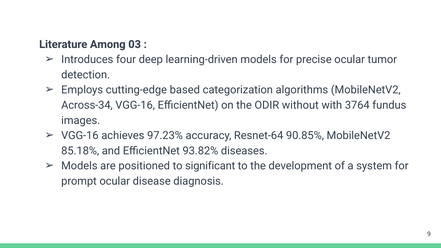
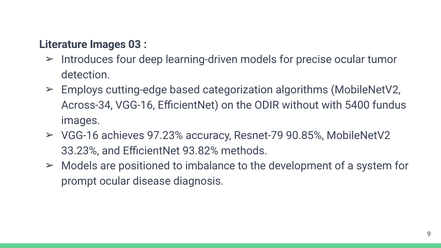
Literature Among: Among -> Images
3764: 3764 -> 5400
Resnet-64: Resnet-64 -> Resnet-79
85.18%: 85.18% -> 33.23%
diseases: diseases -> methods
significant: significant -> imbalance
